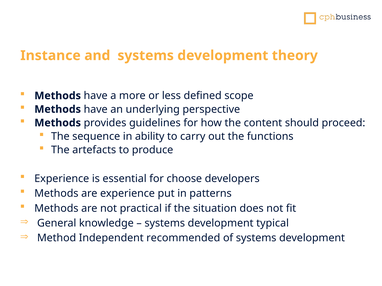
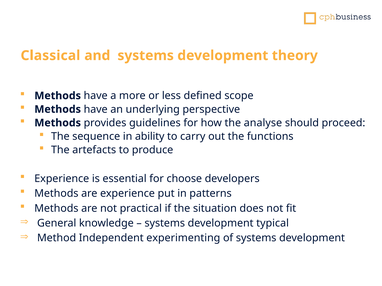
Instance: Instance -> Classical
content: content -> analyse
recommended: recommended -> experimenting
